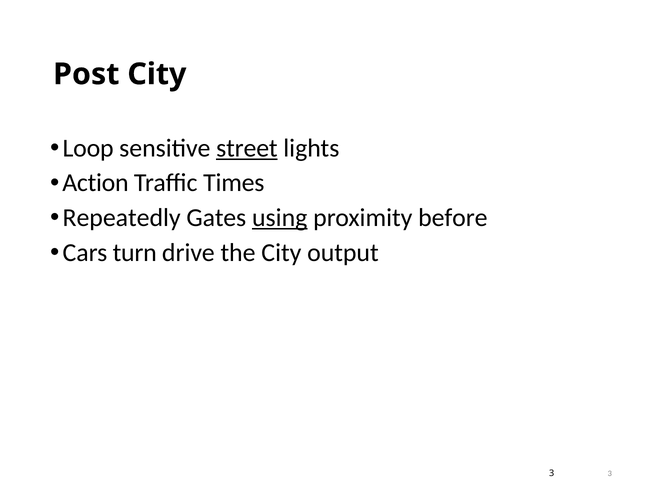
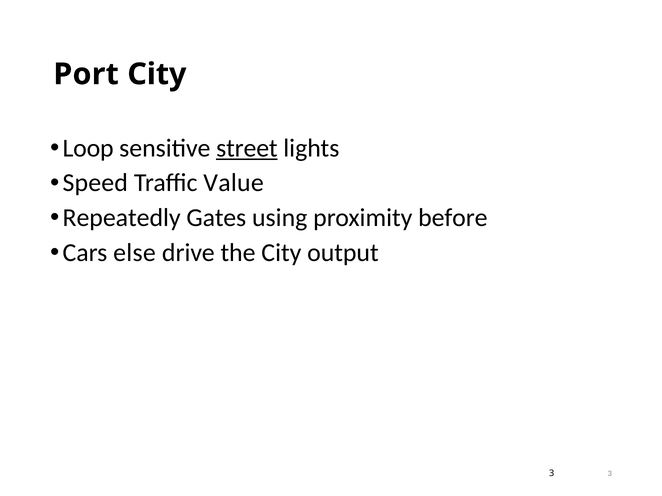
Post: Post -> Port
Action: Action -> Speed
Times: Times -> Value
using underline: present -> none
turn: turn -> else
